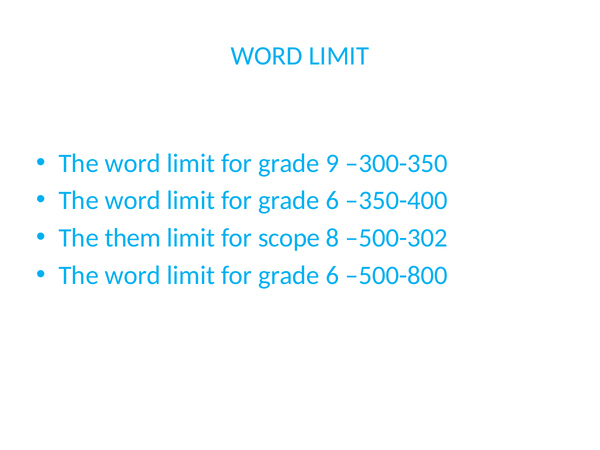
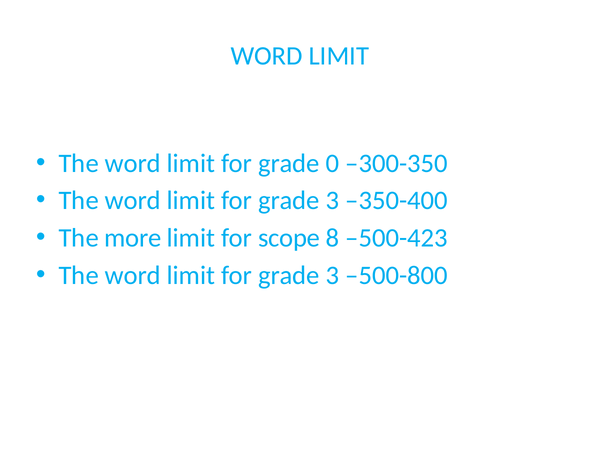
9: 9 -> 0
6 at (332, 201): 6 -> 3
them: them -> more
–500-302: –500-302 -> –500-423
6 at (332, 275): 6 -> 3
